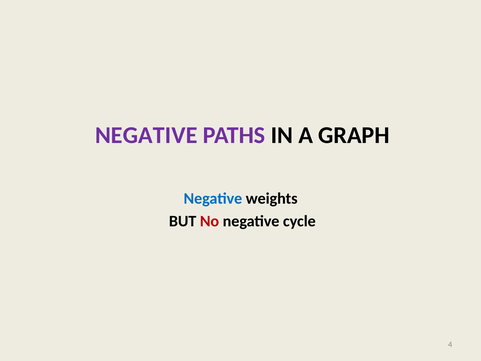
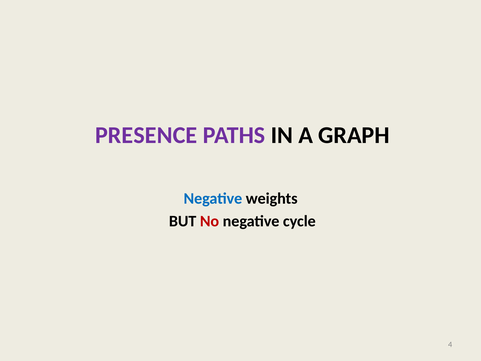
NEGATIVE at (146, 135): NEGATIVE -> PRESENCE
